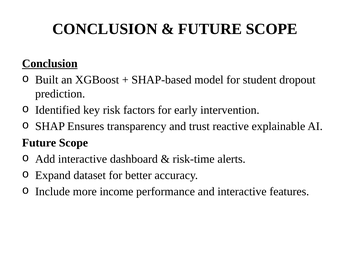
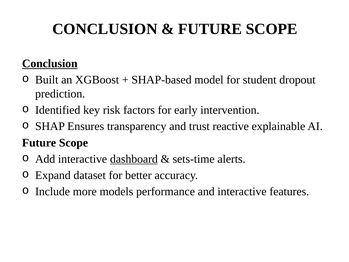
dashboard underline: none -> present
risk-time: risk-time -> sets-time
income: income -> models
